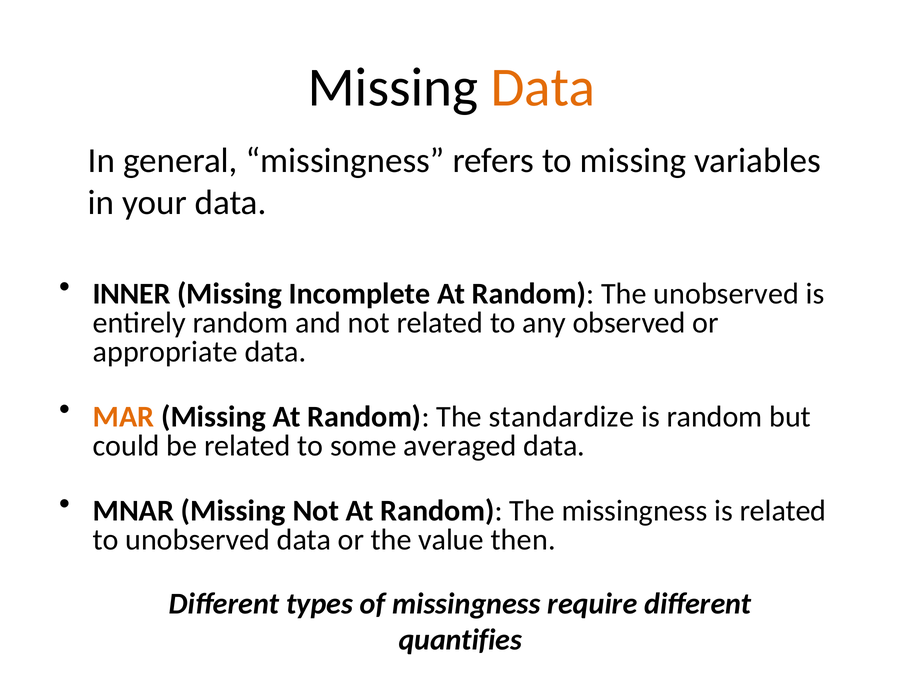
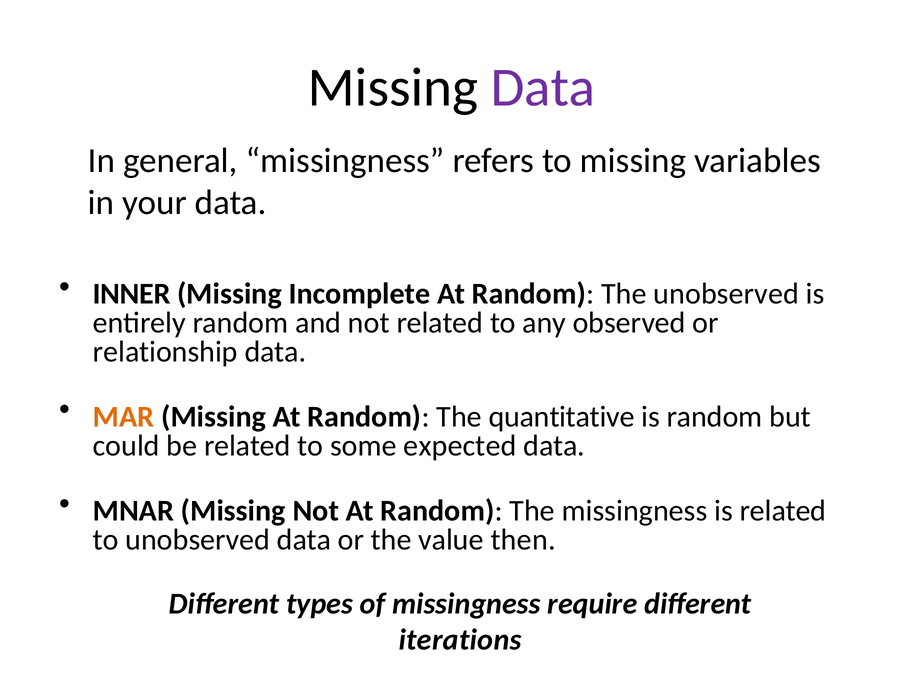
Data at (543, 87) colour: orange -> purple
appropriate: appropriate -> relationship
standardize: standardize -> quantitative
averaged: averaged -> expected
quantifies: quantifies -> iterations
